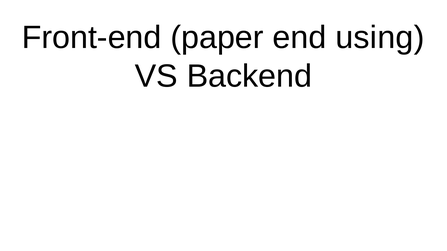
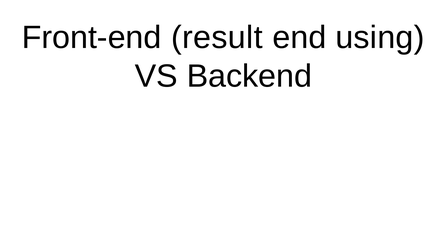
paper: paper -> result
